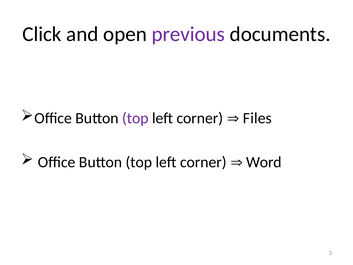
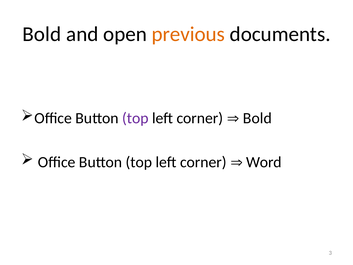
Click at (42, 34): Click -> Bold
previous colour: purple -> orange
Files at (257, 118): Files -> Bold
